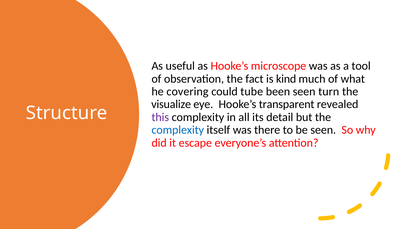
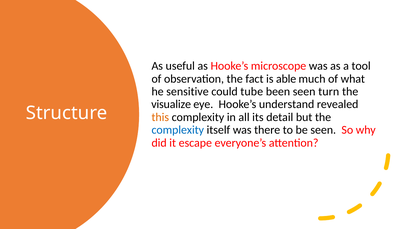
kind: kind -> able
covering: covering -> sensitive
transparent: transparent -> understand
this colour: purple -> orange
